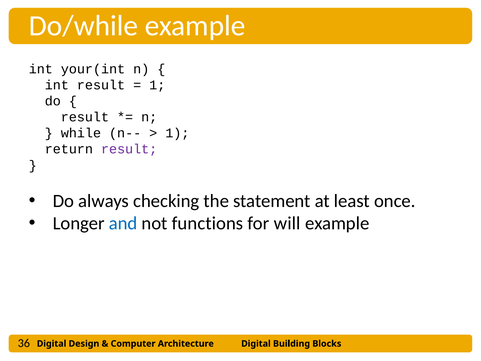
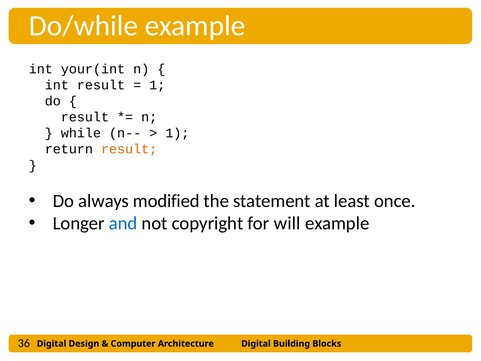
result at (129, 149) colour: purple -> orange
checking: checking -> modified
functions: functions -> copyright
